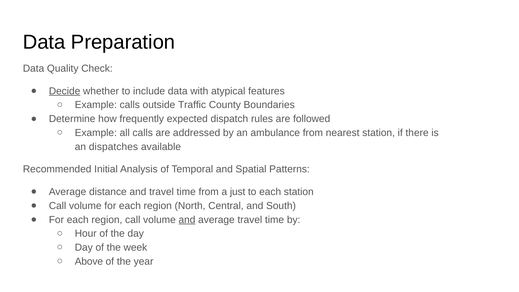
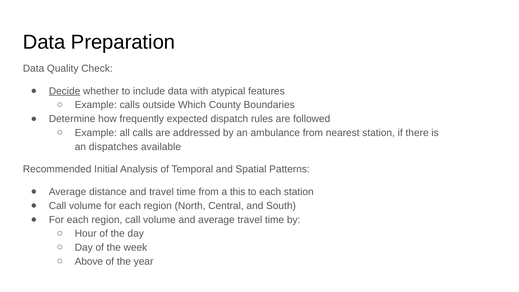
Traffic: Traffic -> Which
just: just -> this
and at (187, 220) underline: present -> none
